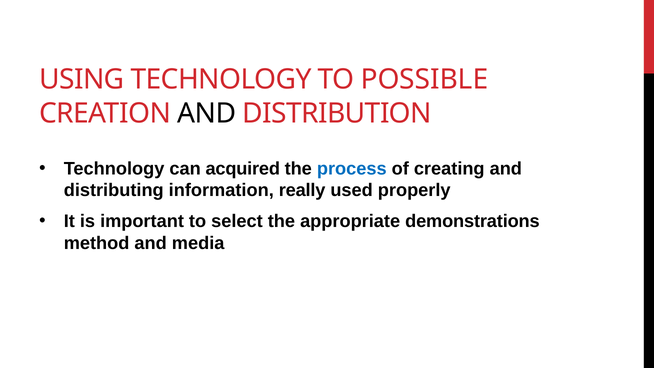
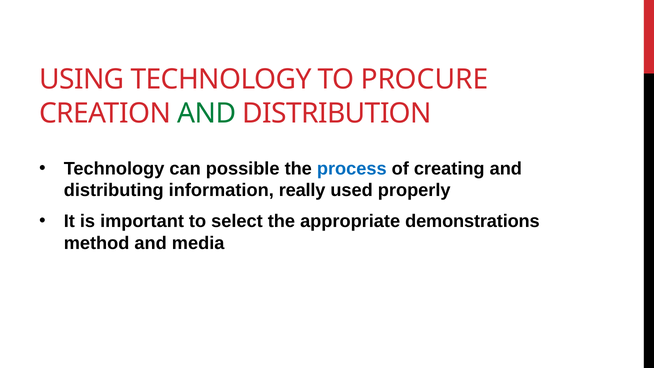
POSSIBLE: POSSIBLE -> PROCURE
AND at (207, 113) colour: black -> green
acquired: acquired -> possible
